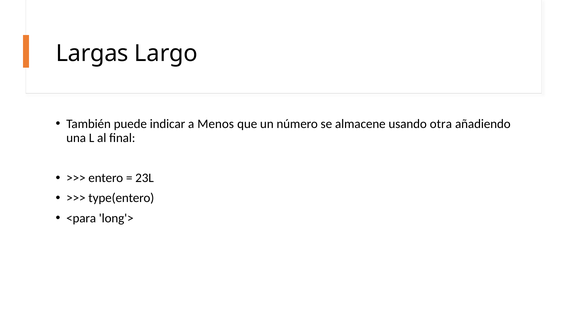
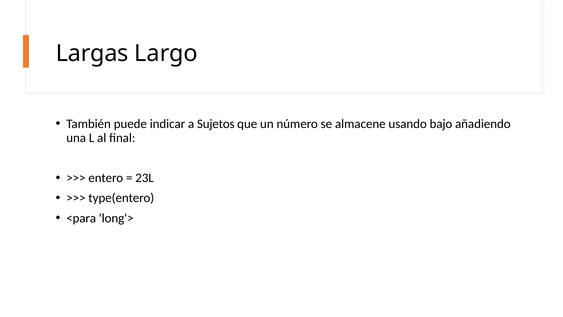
Menos: Menos -> Sujetos
otra: otra -> bajo
